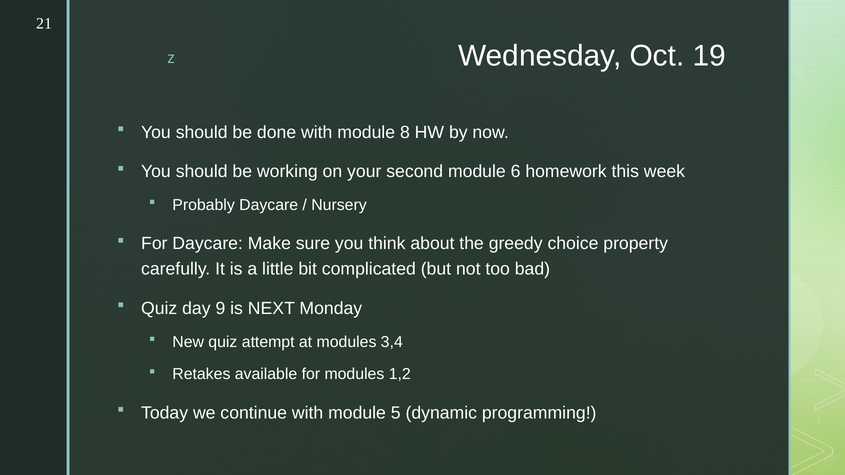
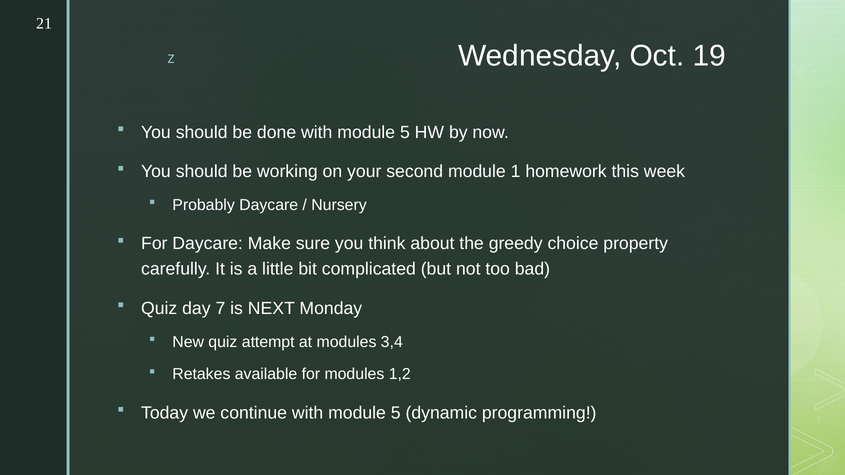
done with module 8: 8 -> 5
6: 6 -> 1
9: 9 -> 7
